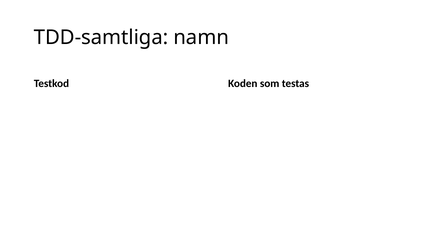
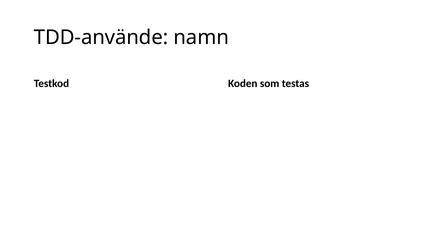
TDD-samtliga: TDD-samtliga -> TDD-använde
